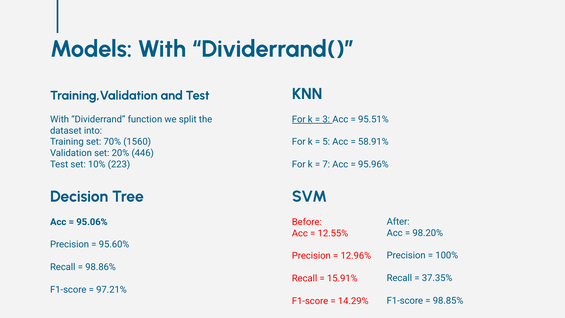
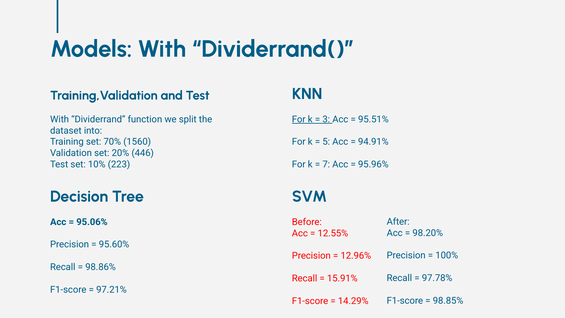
58.91%: 58.91% -> 94.91%
37.35%: 37.35% -> 97.78%
